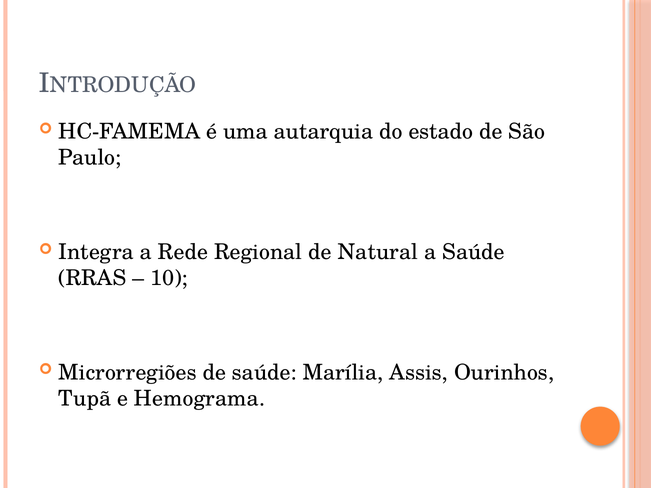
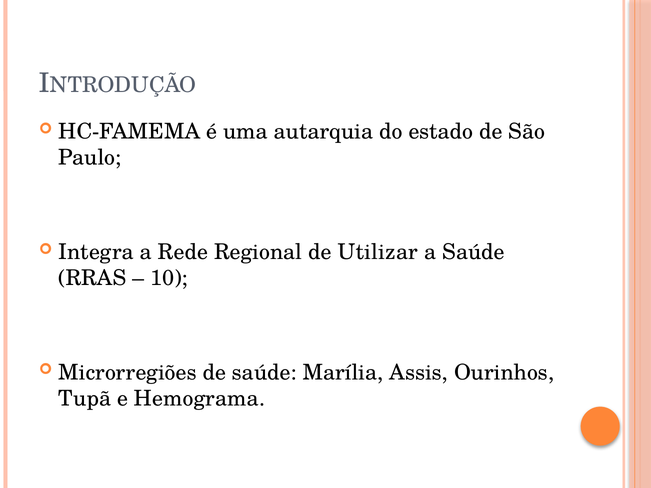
Natural: Natural -> Utilizar
